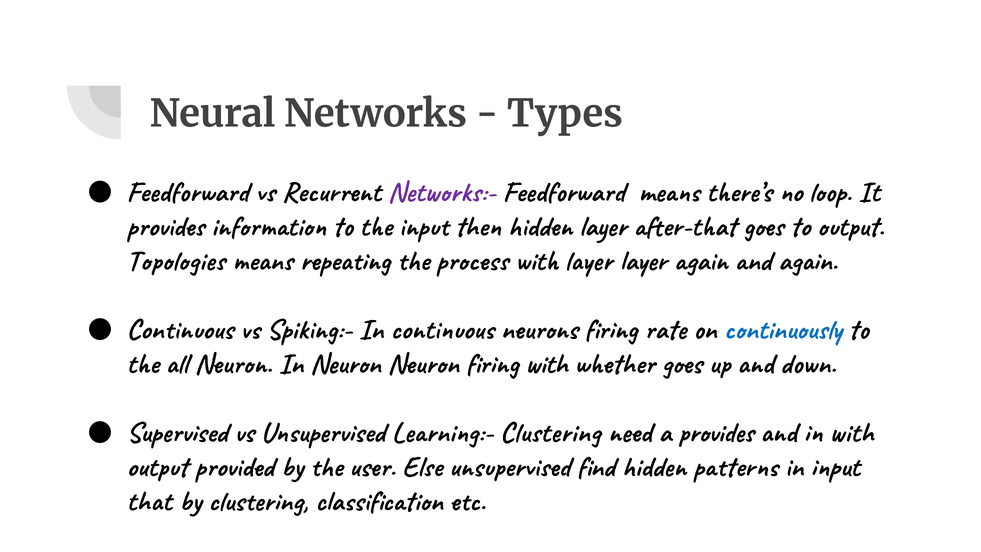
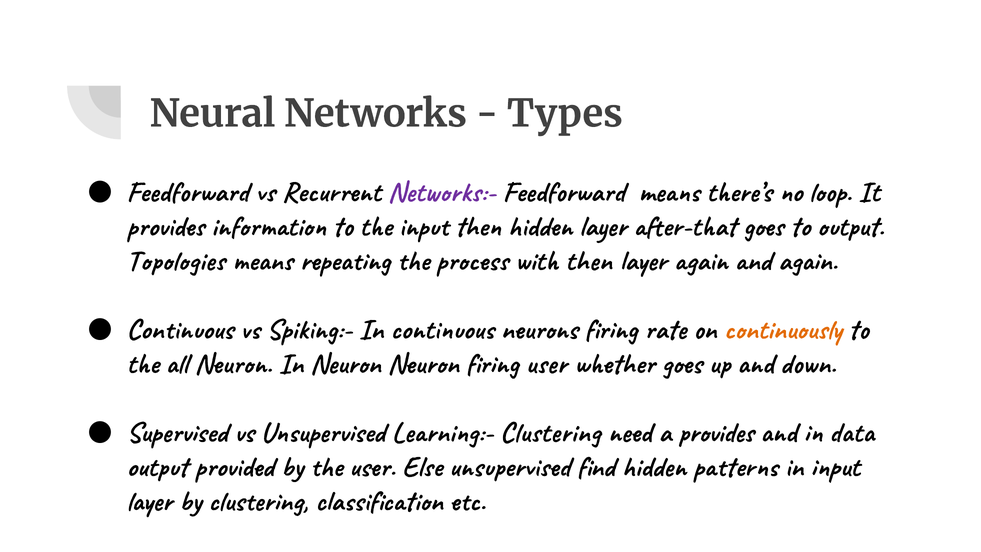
with layer: layer -> then
continuously colour: blue -> orange
firing with: with -> user
in with: with -> data
that at (149, 501): that -> layer
